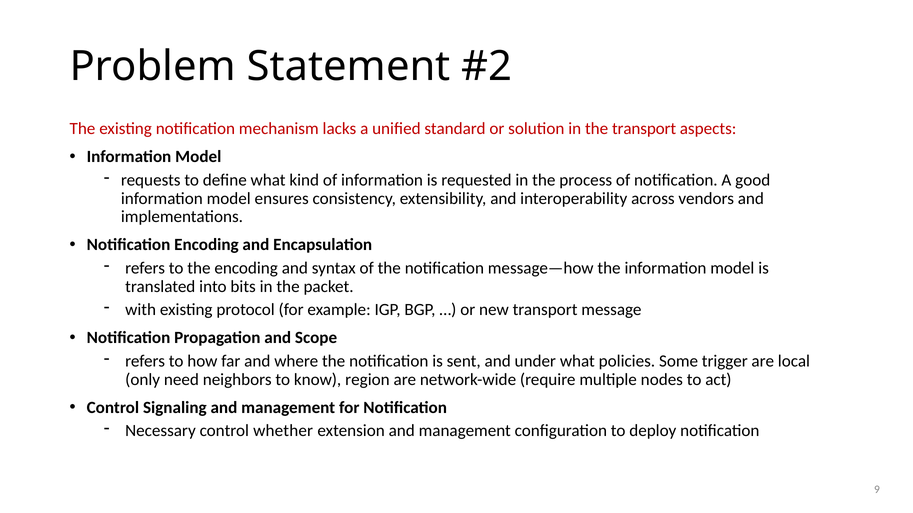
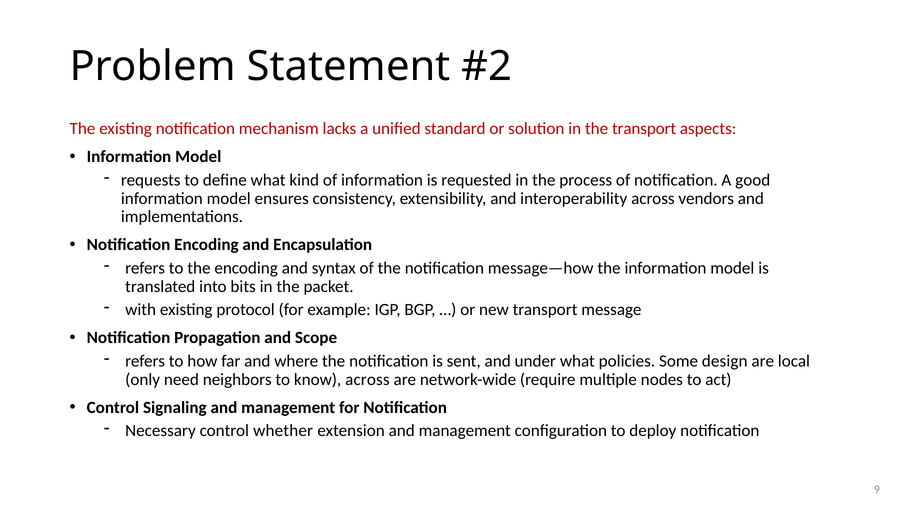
trigger: trigger -> design
know region: region -> across
